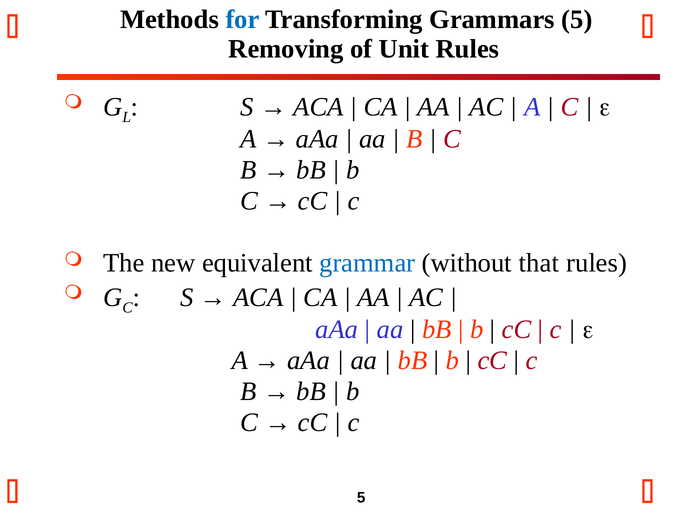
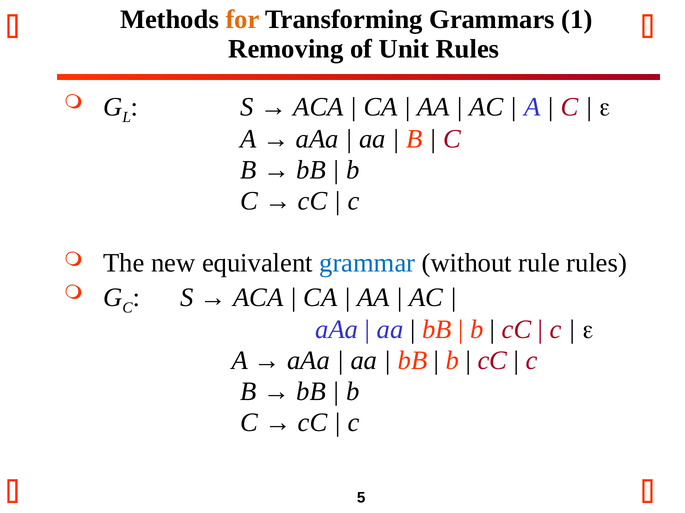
for colour: blue -> orange
Grammars 5: 5 -> 1
that: that -> rule
